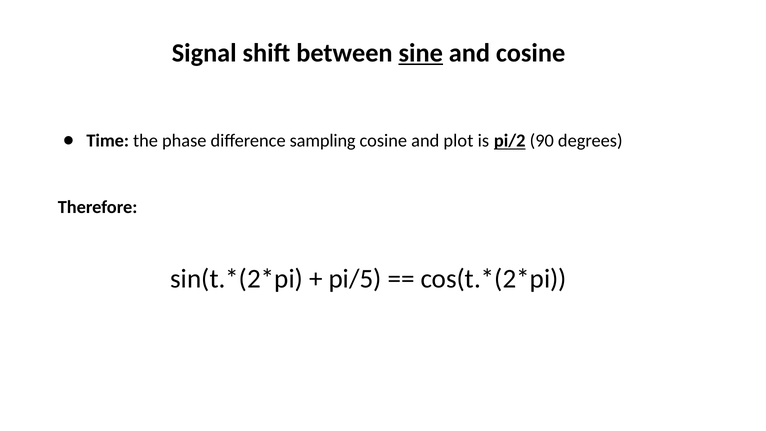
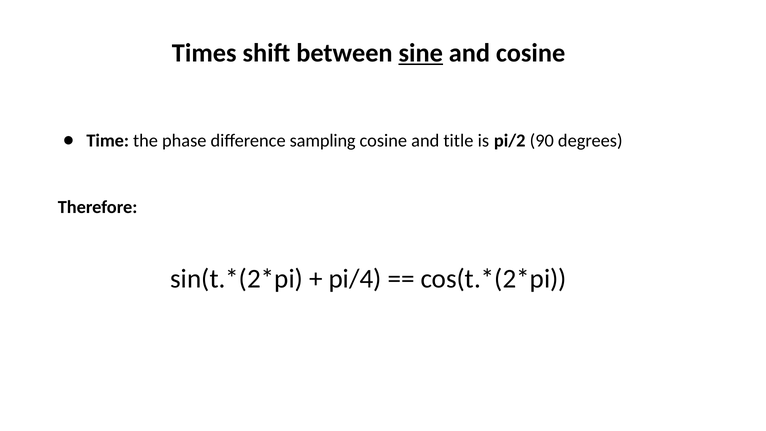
Signal: Signal -> Times
plot: plot -> title
pi/2 underline: present -> none
pi/5: pi/5 -> pi/4
